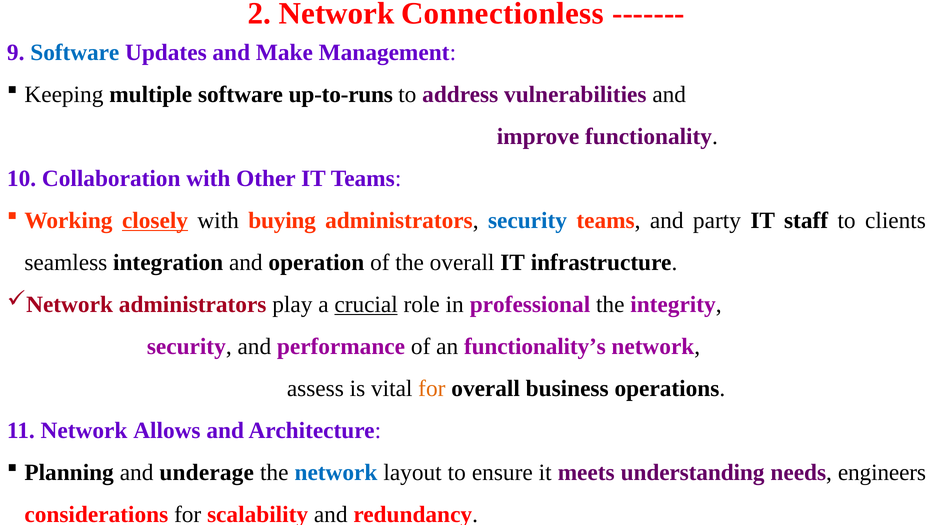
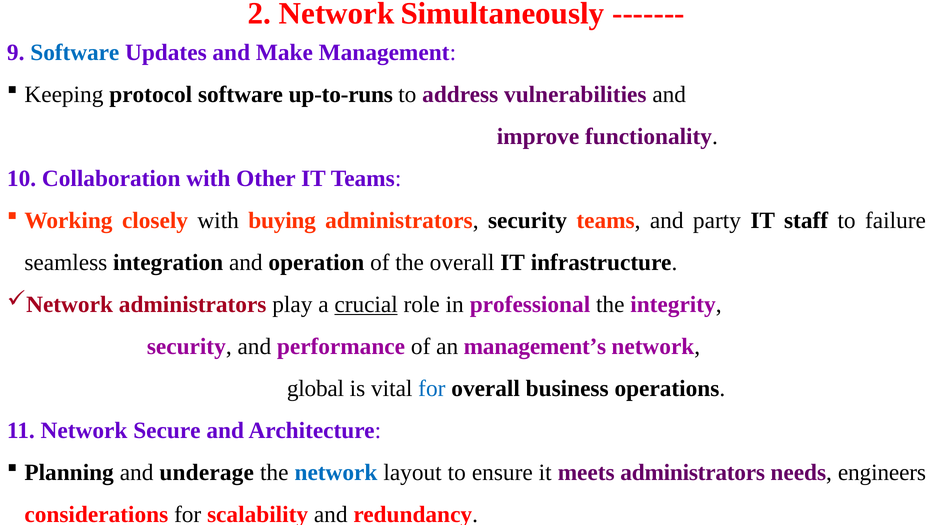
Connectionless: Connectionless -> Simultaneously
multiple: multiple -> protocol
closely underline: present -> none
security at (527, 220) colour: blue -> black
clients: clients -> failure
functionality’s: functionality’s -> management’s
assess: assess -> global
for at (432, 388) colour: orange -> blue
Allows: Allows -> Secure
meets understanding: understanding -> administrators
